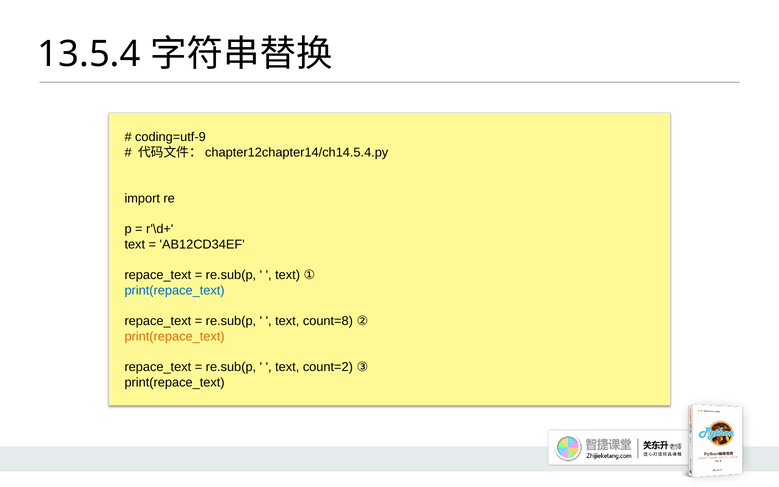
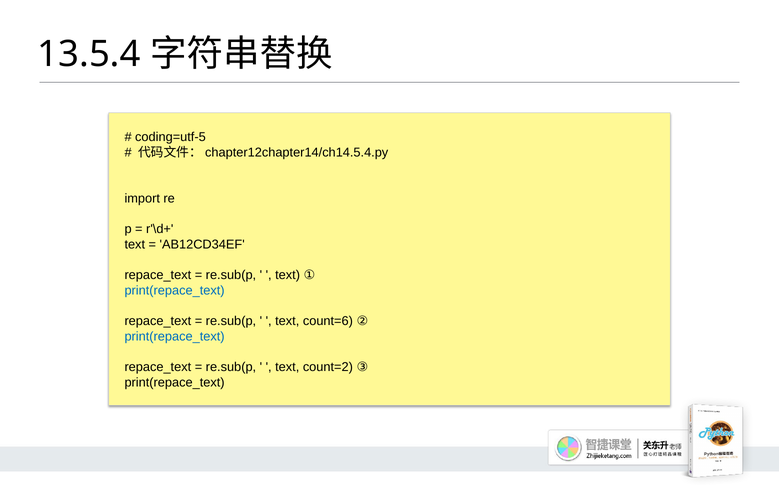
coding=utf-9: coding=utf-9 -> coding=utf-5
count=8: count=8 -> count=6
print(repace_text at (175, 336) colour: orange -> blue
